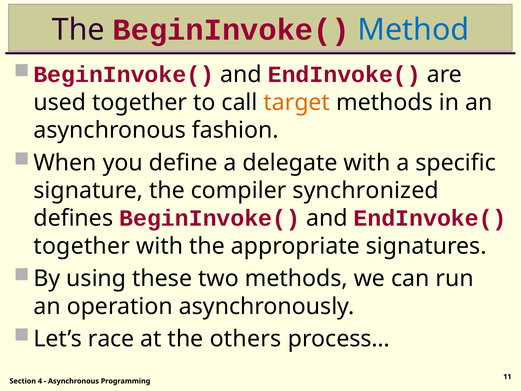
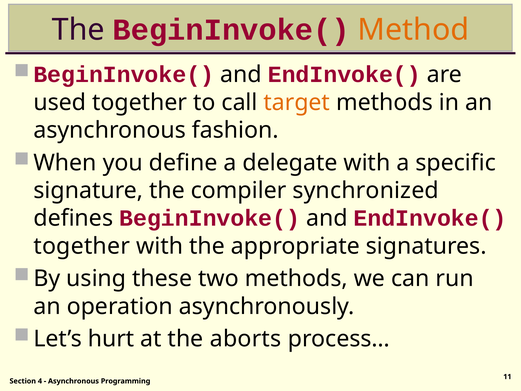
Method colour: blue -> orange
race: race -> hurt
others: others -> aborts
